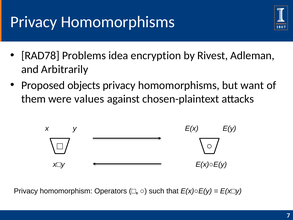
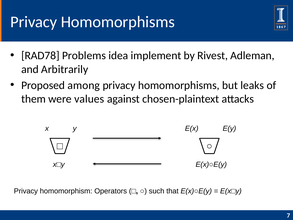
encryption: encryption -> implement
objects: objects -> among
want: want -> leaks
